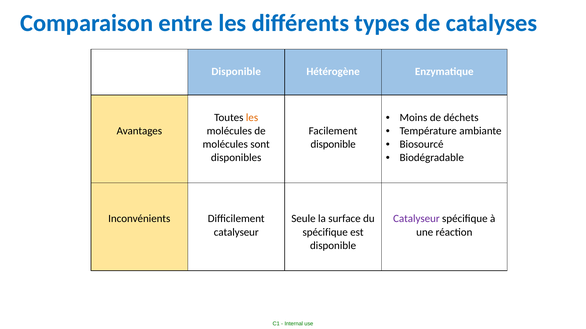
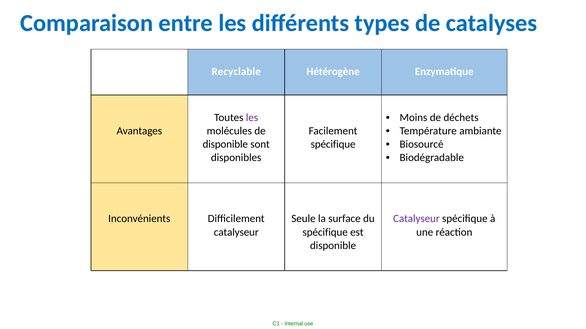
Disponible at (236, 72): Disponible -> Recyclable
les at (252, 118) colour: orange -> purple
molécules at (225, 144): molécules -> disponible
disponible at (333, 144): disponible -> spécifique
